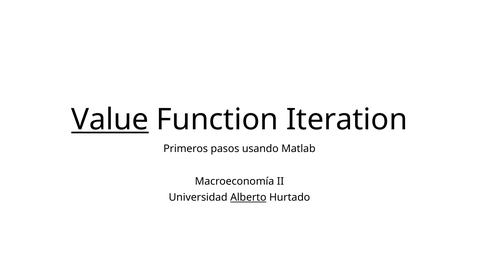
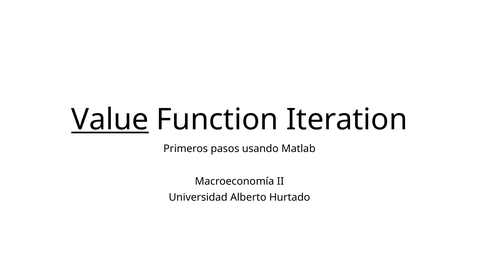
Alberto underline: present -> none
